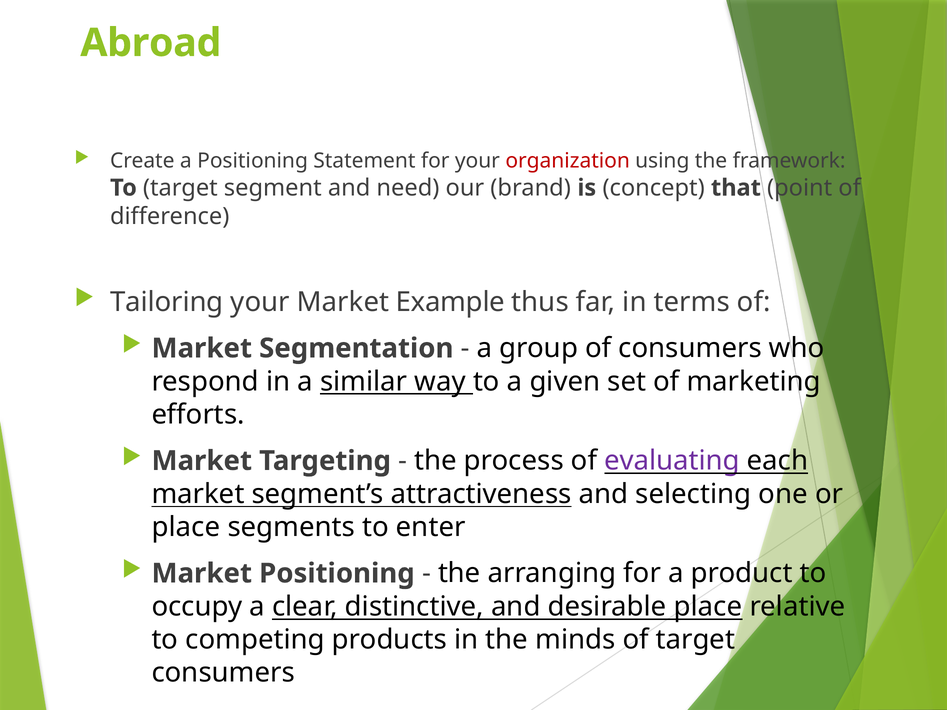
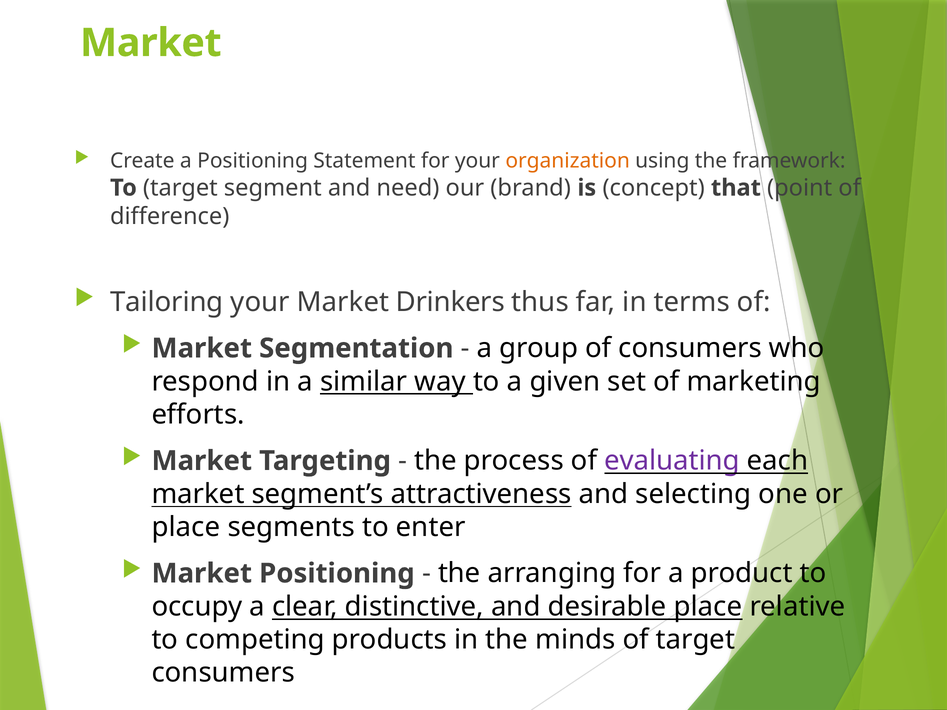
Abroad at (151, 43): Abroad -> Market
organization colour: red -> orange
Example: Example -> Drinkers
